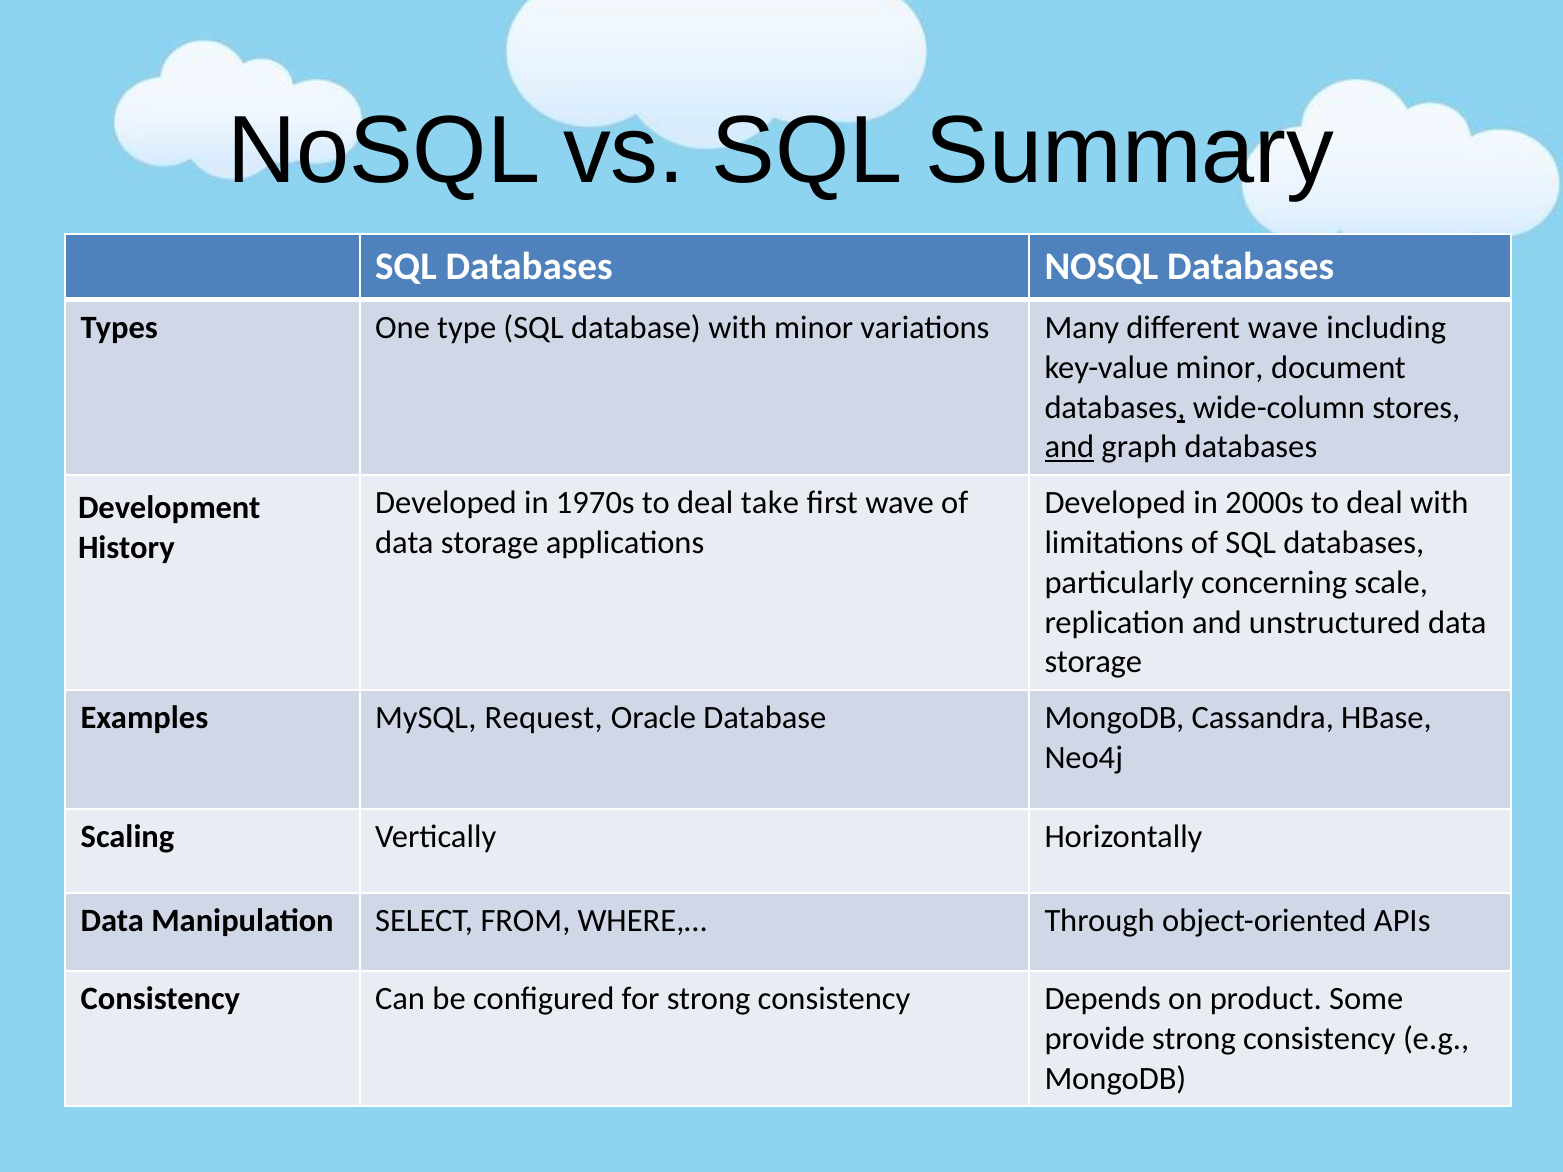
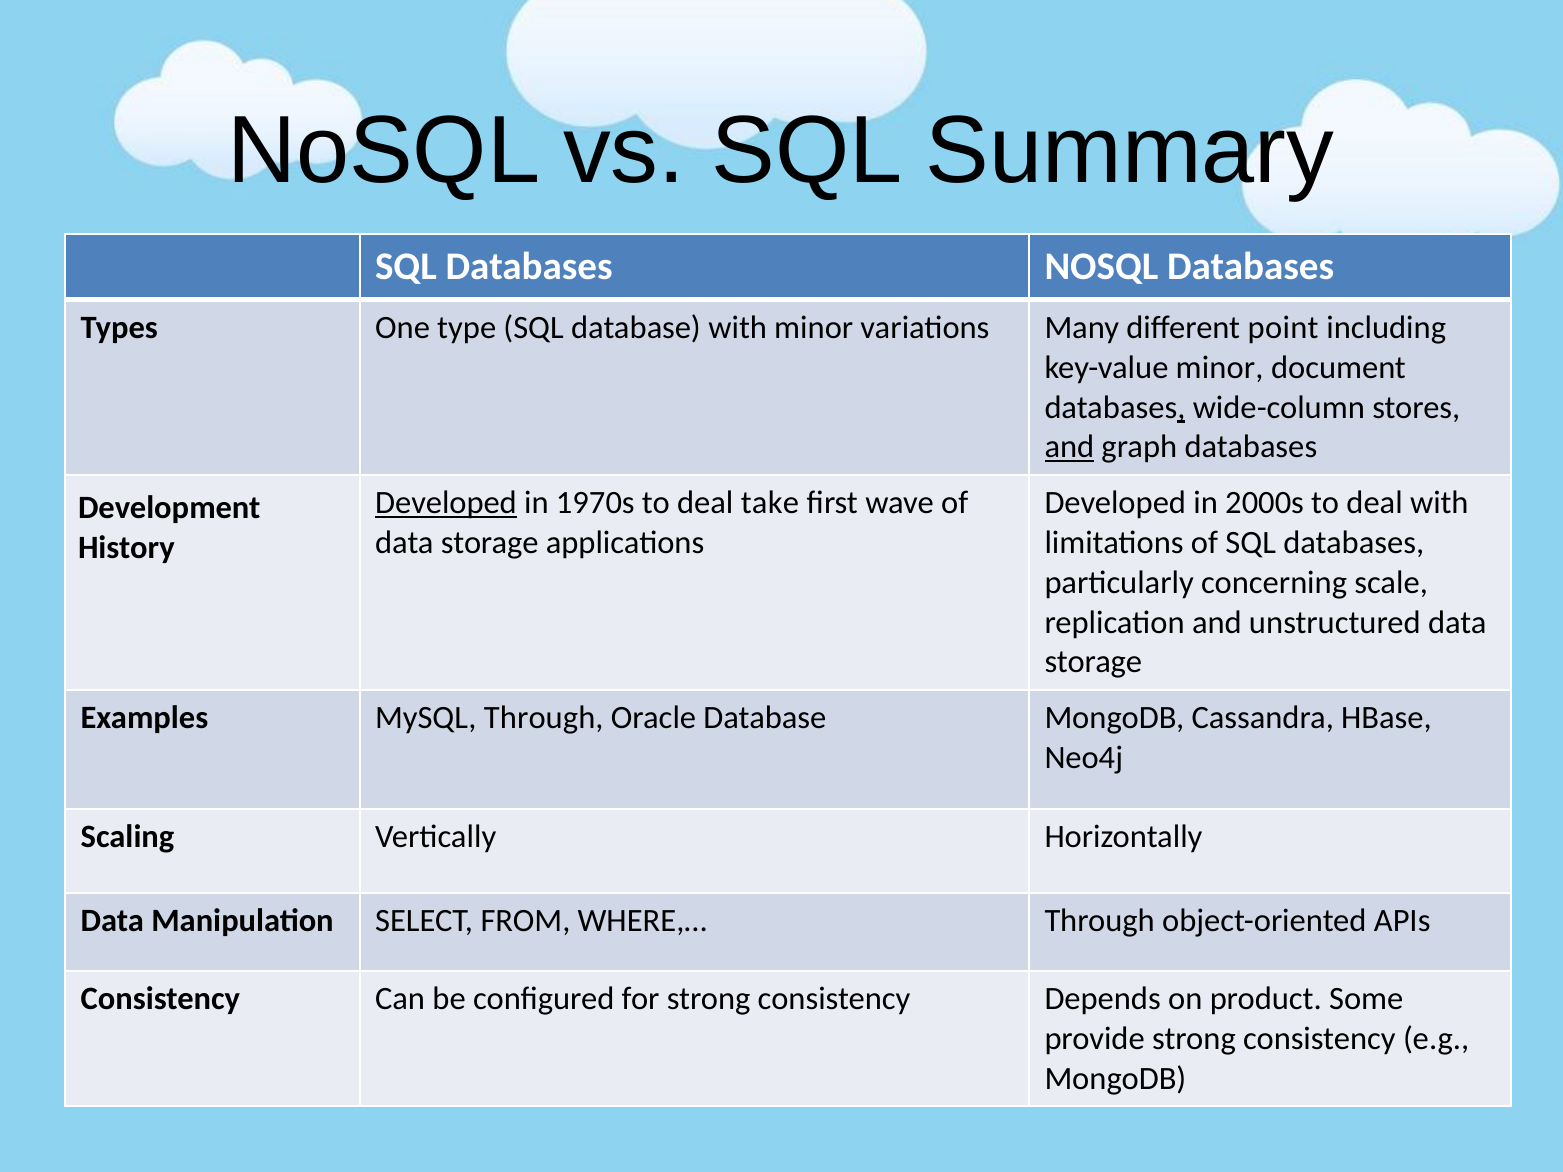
different wave: wave -> point
Developed at (446, 503) underline: none -> present
MySQL Request: Request -> Through
